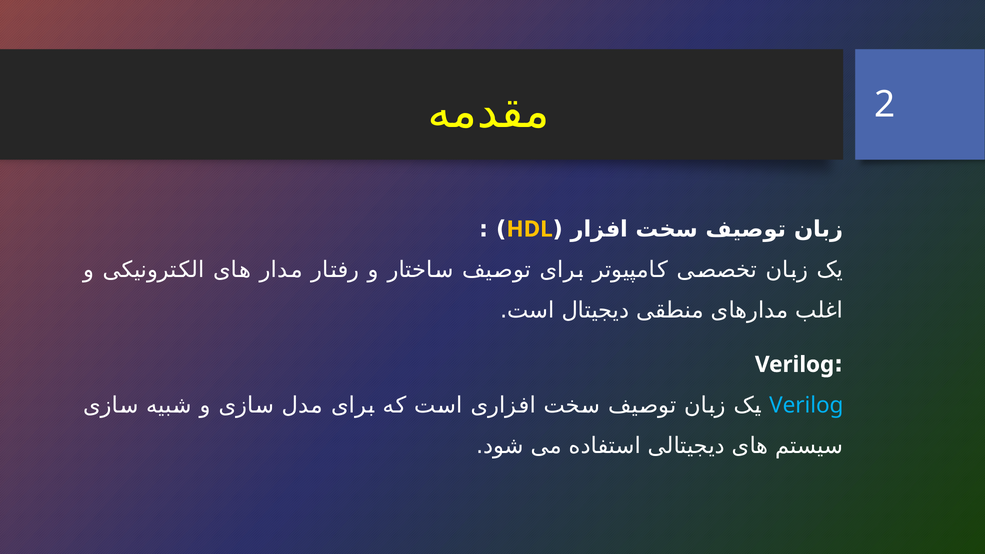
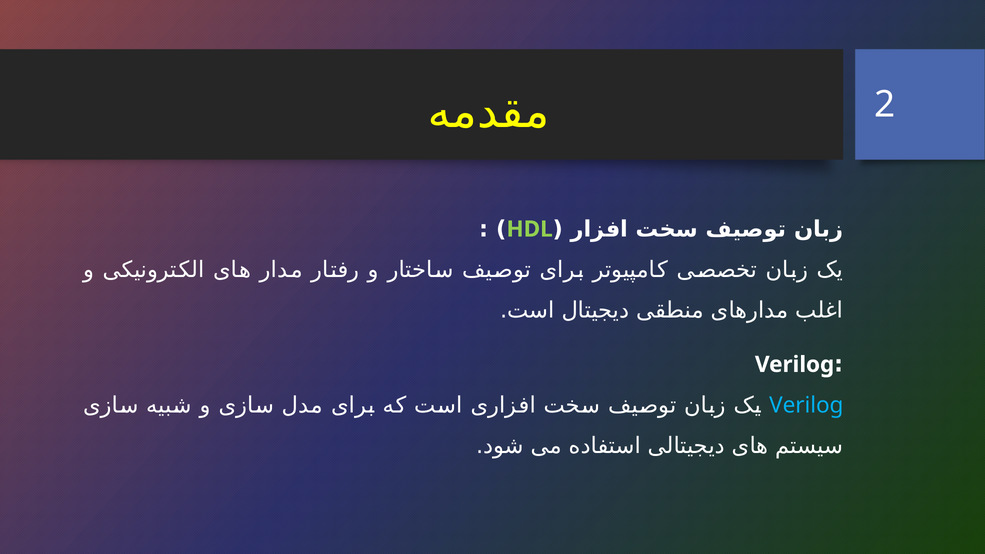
HDL colour: yellow -> light green
